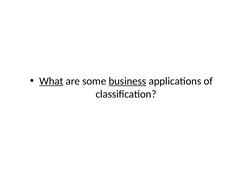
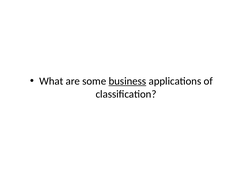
What underline: present -> none
